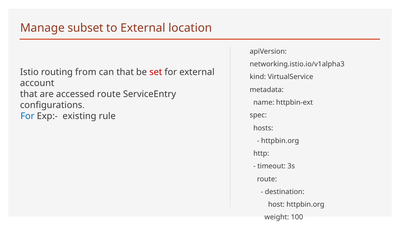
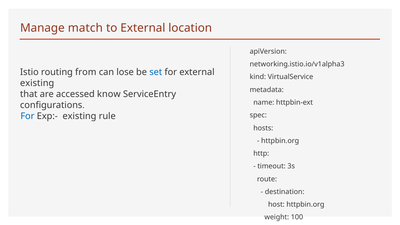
subset: subset -> match
can that: that -> lose
set colour: red -> blue
account at (37, 83): account -> existing
accessed route: route -> know
